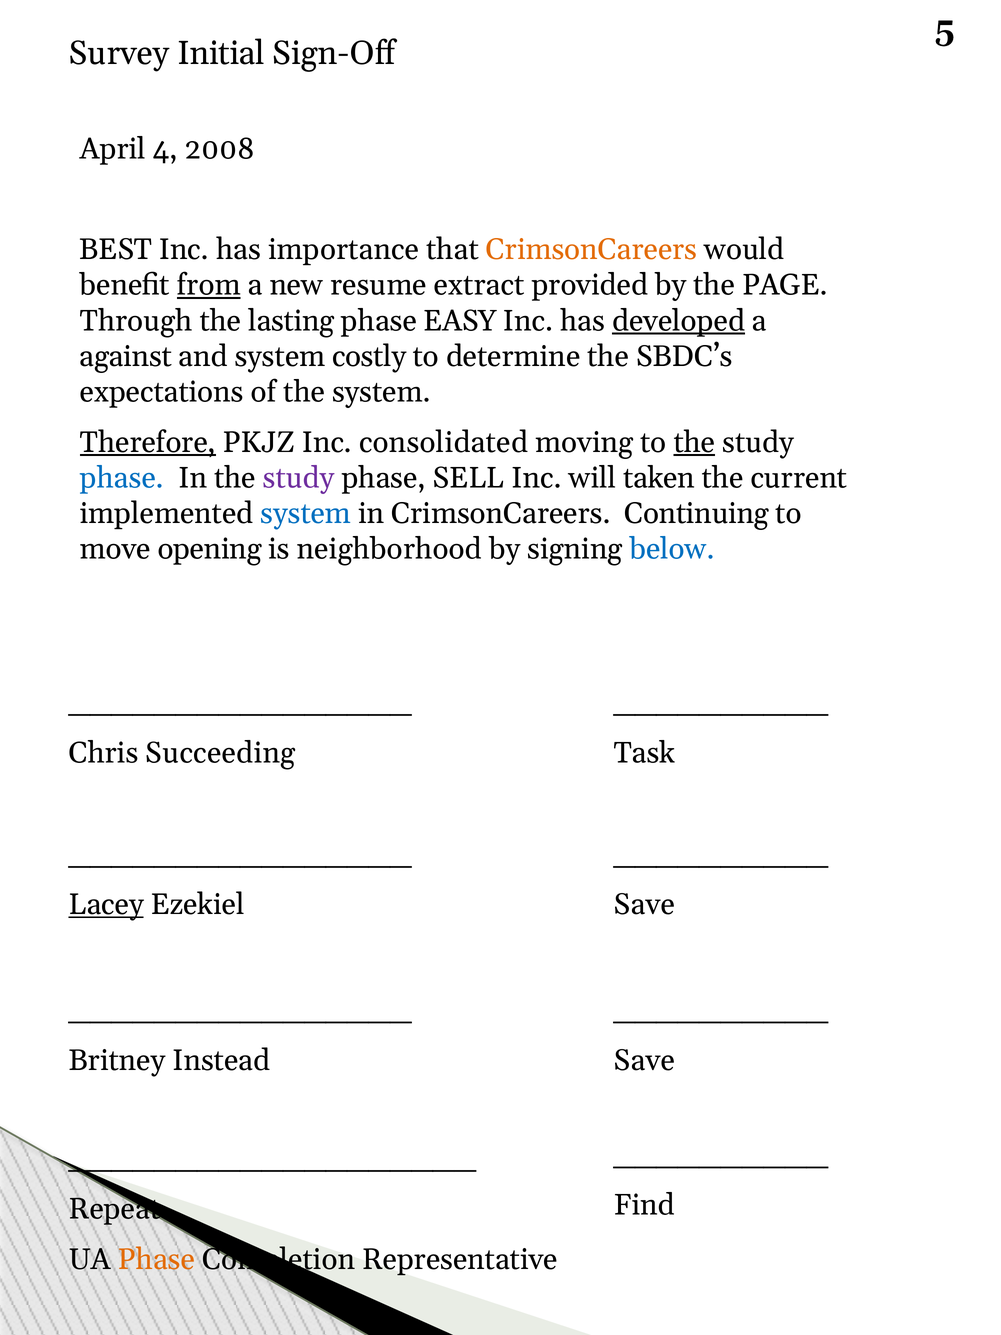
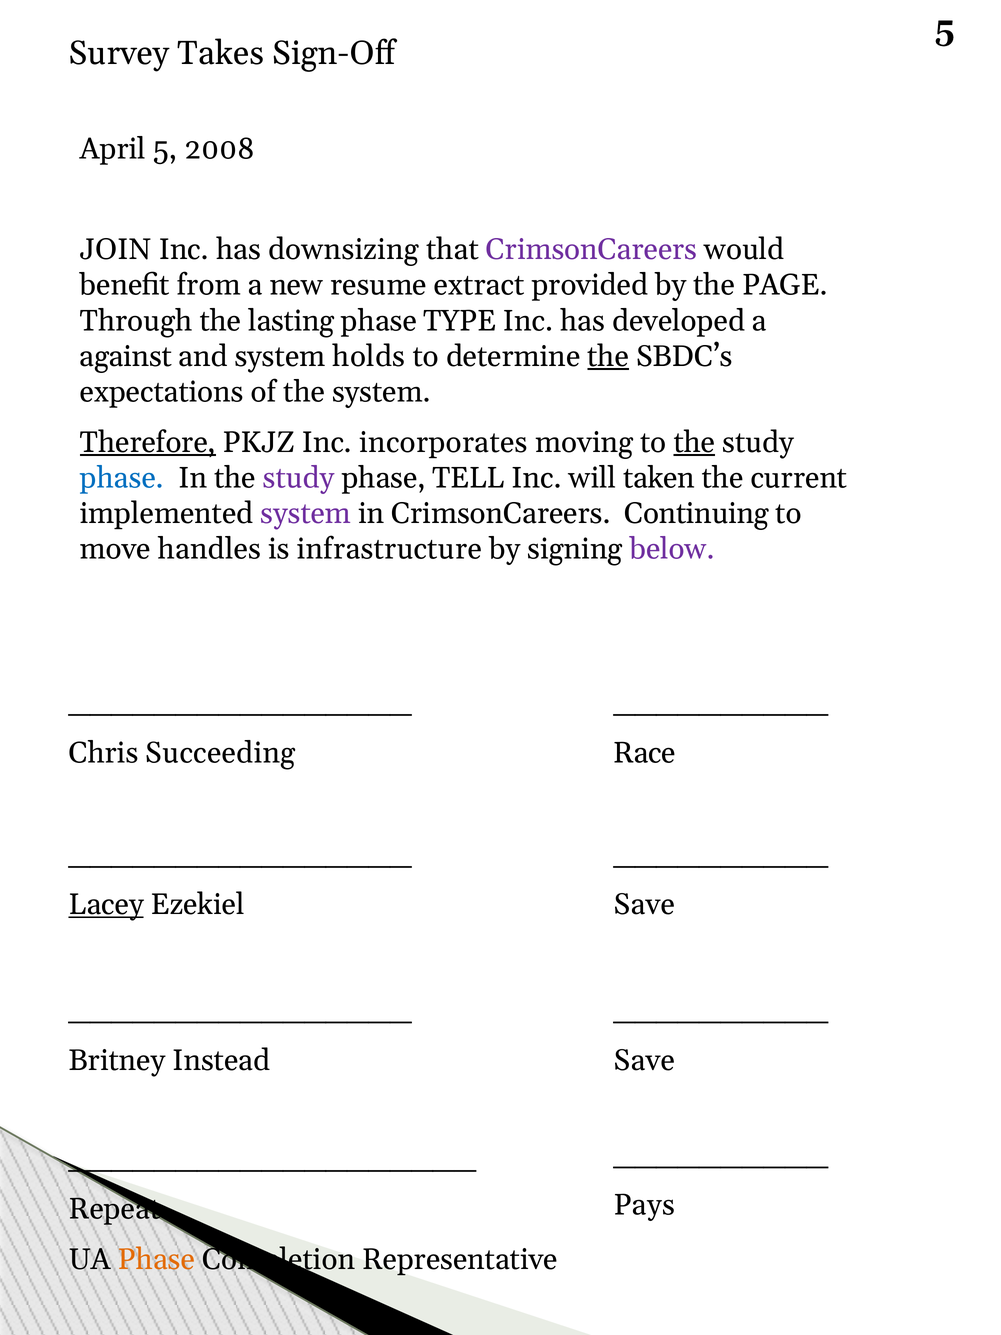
Initial: Initial -> Takes
April 4: 4 -> 5
BEST: BEST -> JOIN
importance: importance -> downsizing
CrimsonCareers at (592, 250) colour: orange -> purple
from underline: present -> none
EASY: EASY -> TYPE
developed underline: present -> none
costly: costly -> holds
the at (608, 356) underline: none -> present
consolidated: consolidated -> incorporates
SELL: SELL -> TELL
system at (306, 513) colour: blue -> purple
opening: opening -> handles
neighborhood: neighborhood -> infrastructure
below colour: blue -> purple
Task: Task -> Race
Find: Find -> Pays
